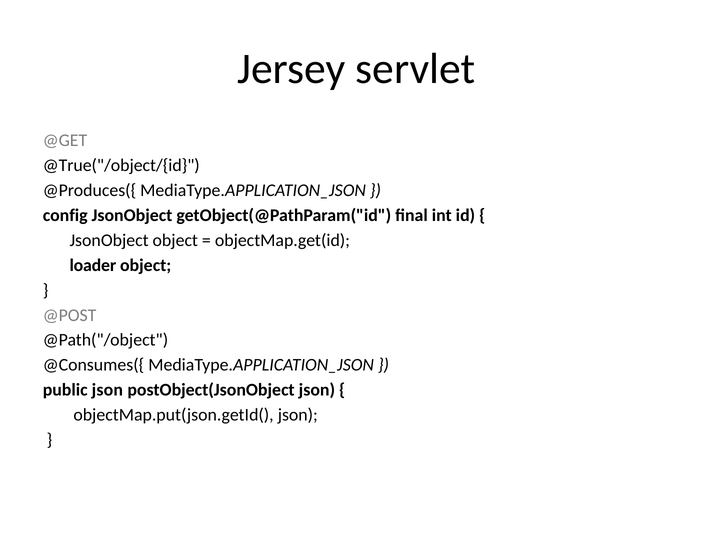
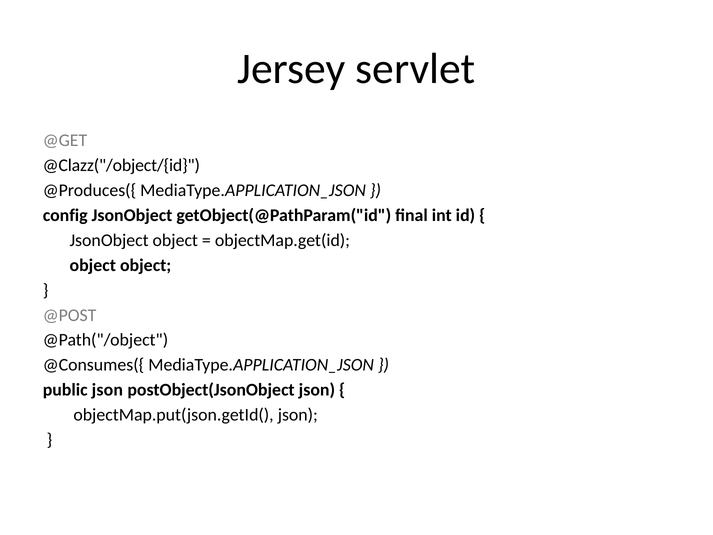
@True("/object/{id: @True("/object/{id -> @Clazz("/object/{id
loader at (93, 265): loader -> object
